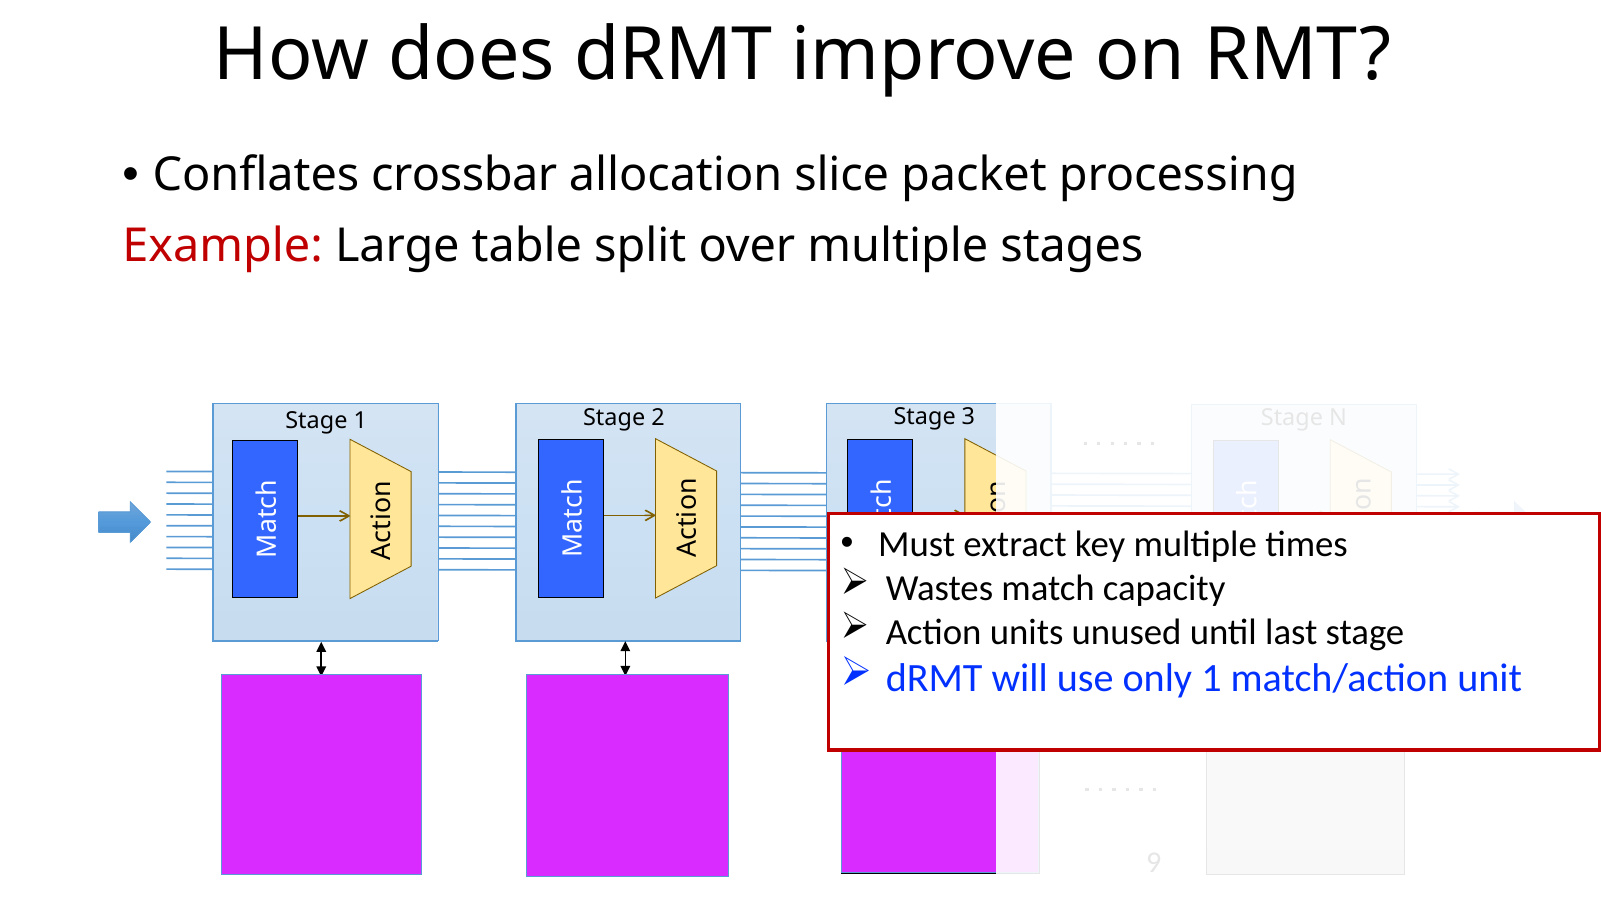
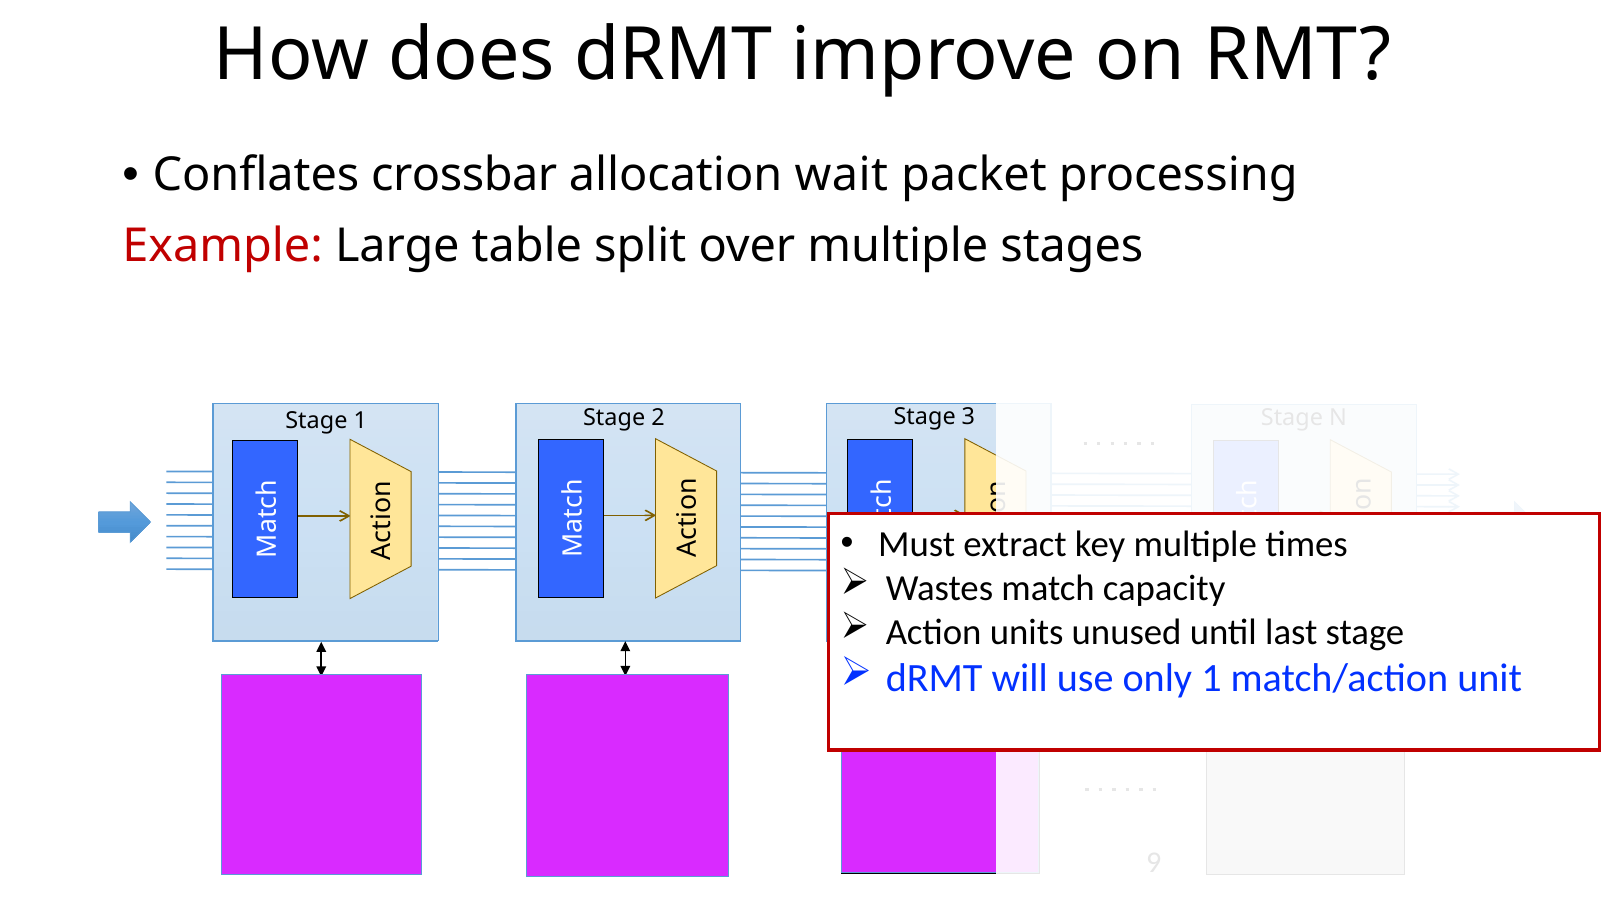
slice: slice -> wait
